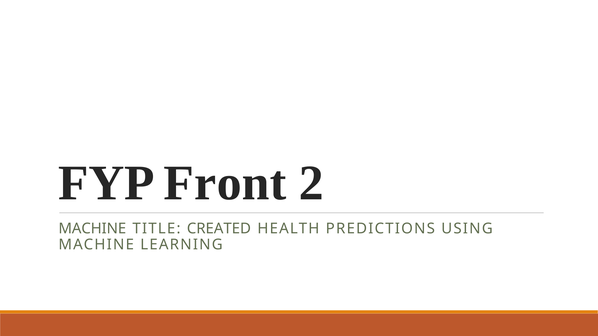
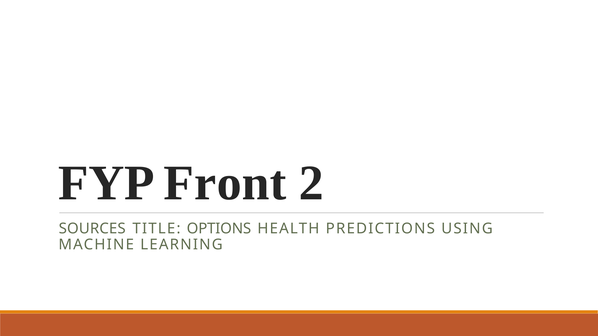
MACHINE at (92, 229): MACHINE -> SOURCES
CREATED: CREATED -> OPTIONS
